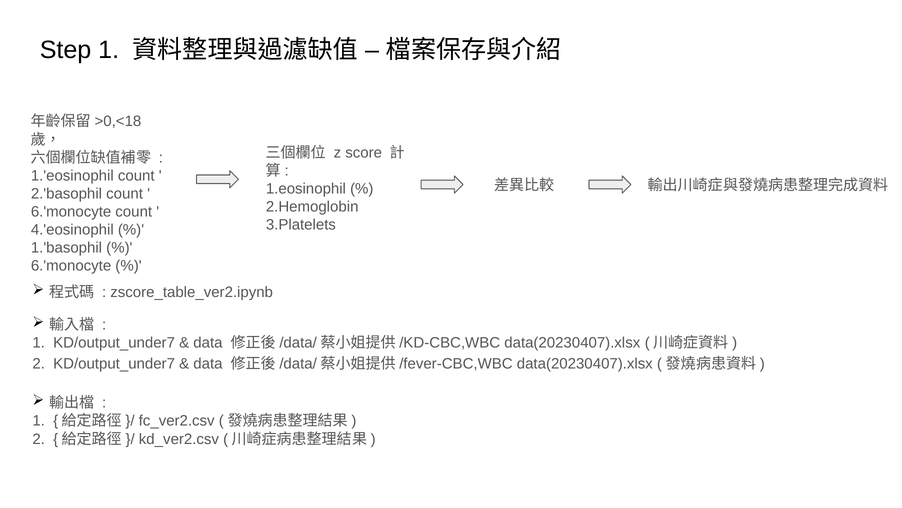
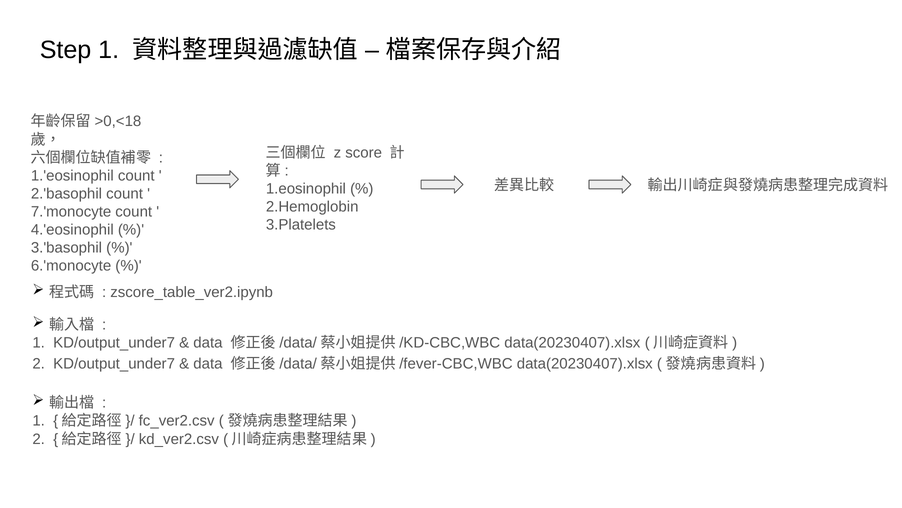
6.'monocyte at (71, 212): 6.'monocyte -> 7.'monocyte
1.'basophil: 1.'basophil -> 3.'basophil
